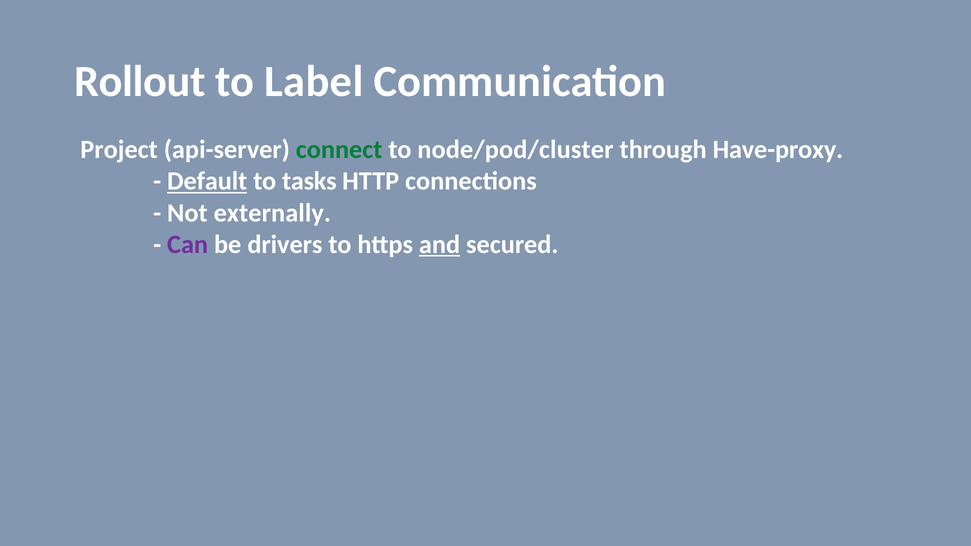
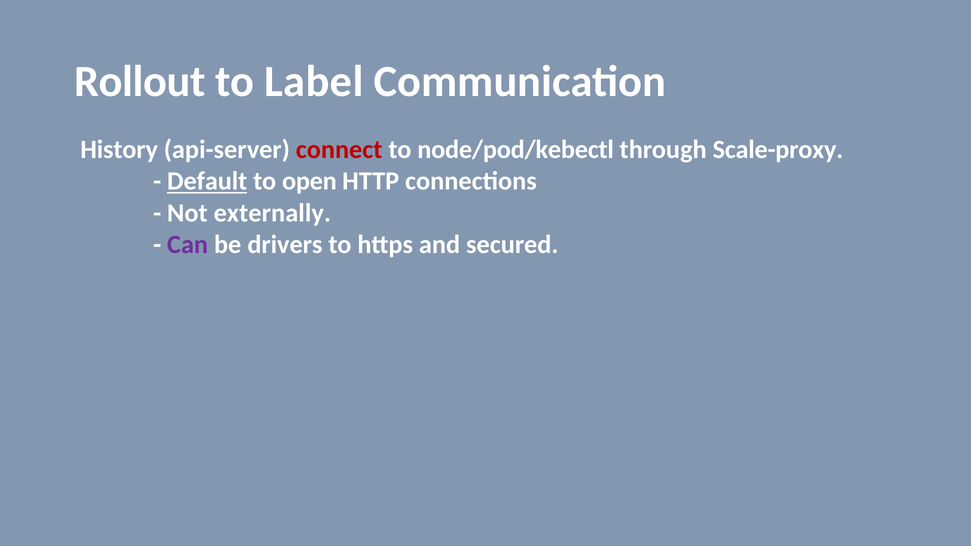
Project: Project -> History
connect colour: green -> red
node/pod/cluster: node/pod/cluster -> node/pod/kebectl
Have-proxy: Have-proxy -> Scale-proxy
tasks: tasks -> open
and underline: present -> none
